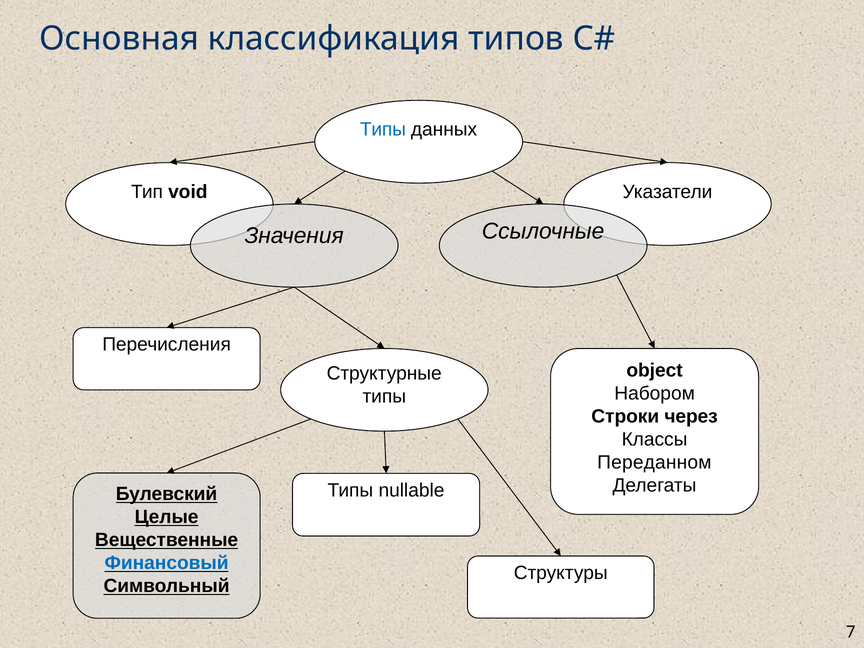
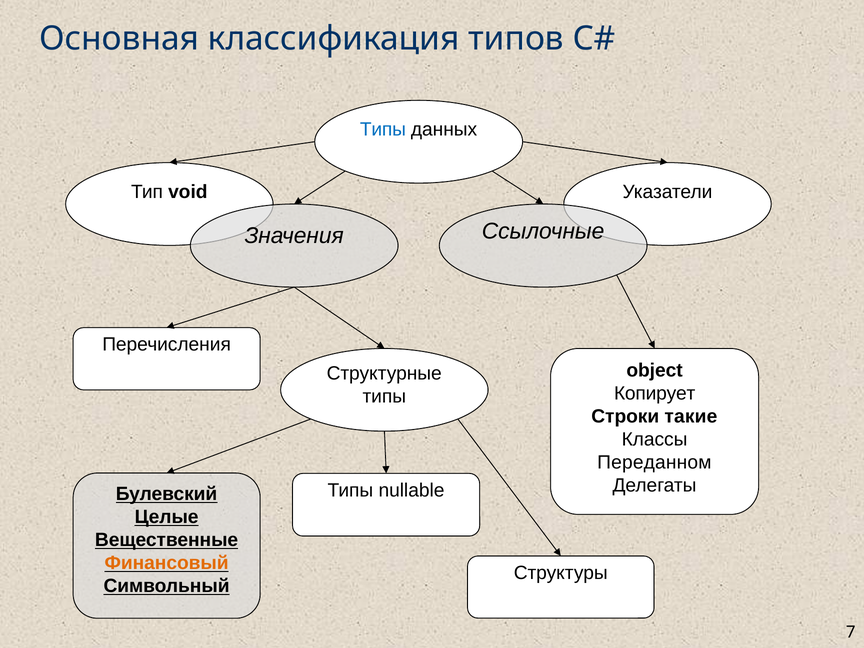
Набором: Набором -> Копирует
через: через -> такие
Финансовый colour: blue -> orange
